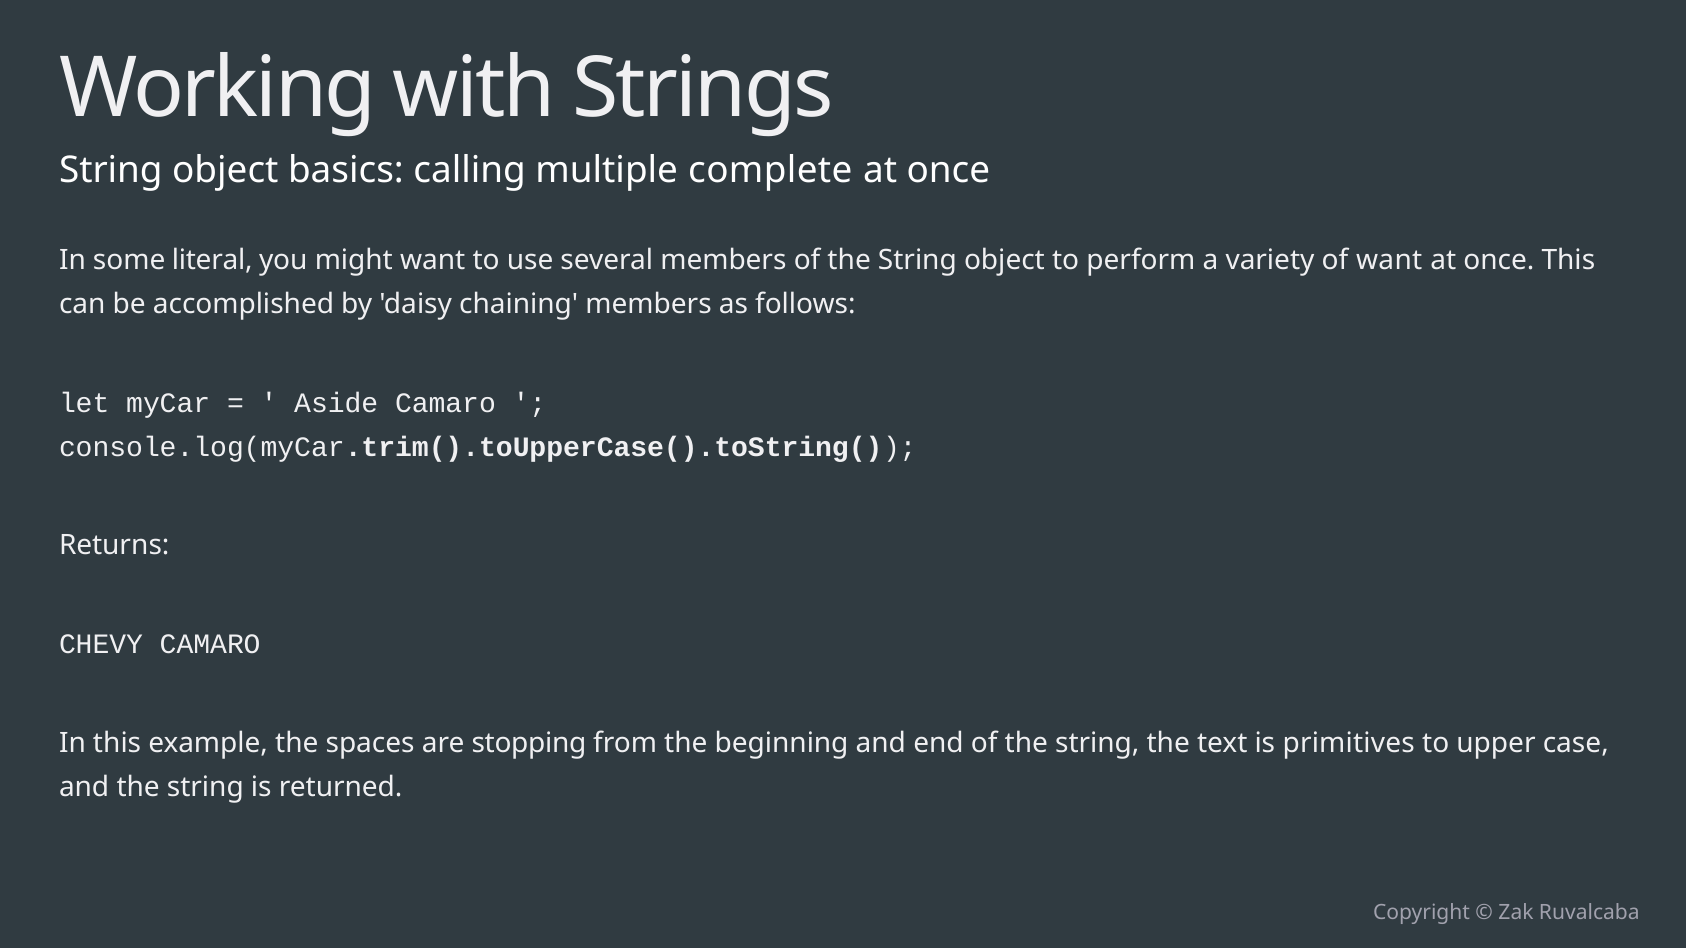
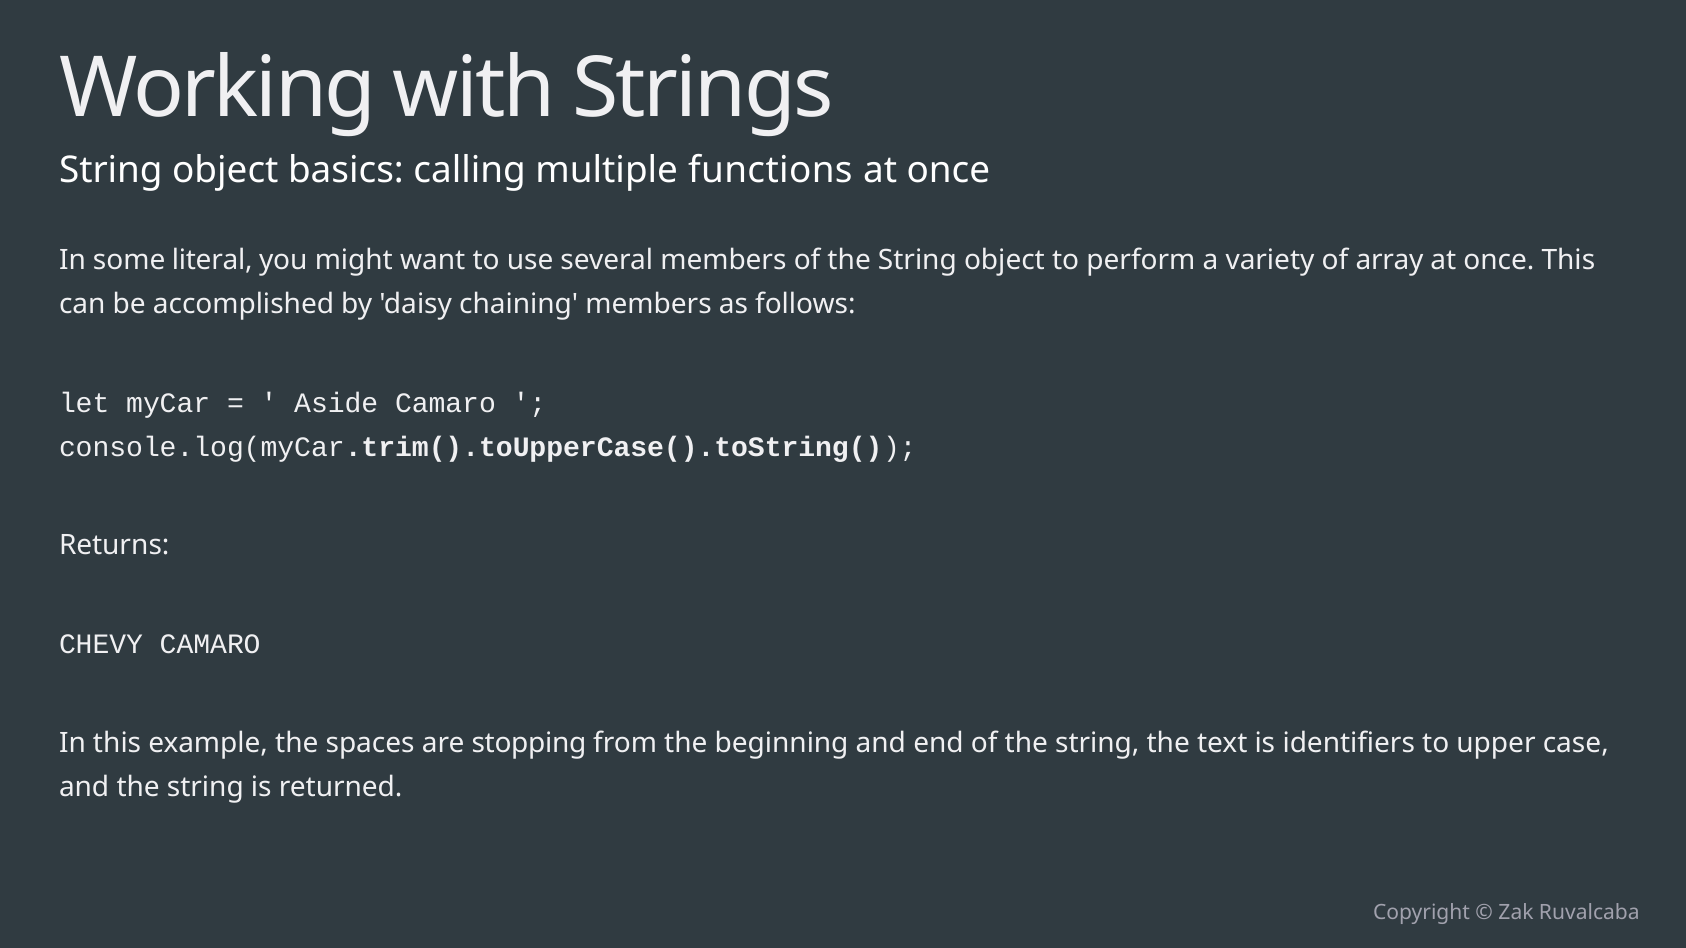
complete: complete -> functions
of want: want -> array
primitives: primitives -> identifiers
